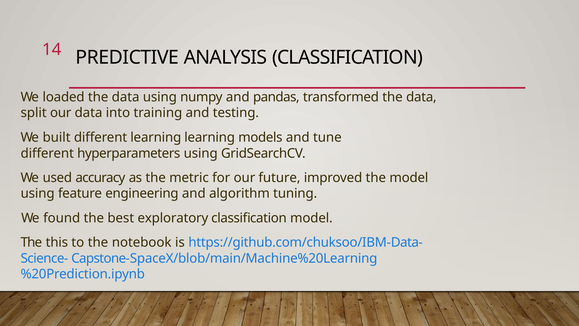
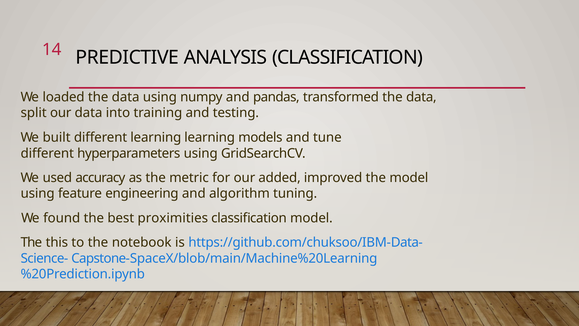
future: future -> added
exploratory: exploratory -> proximities
